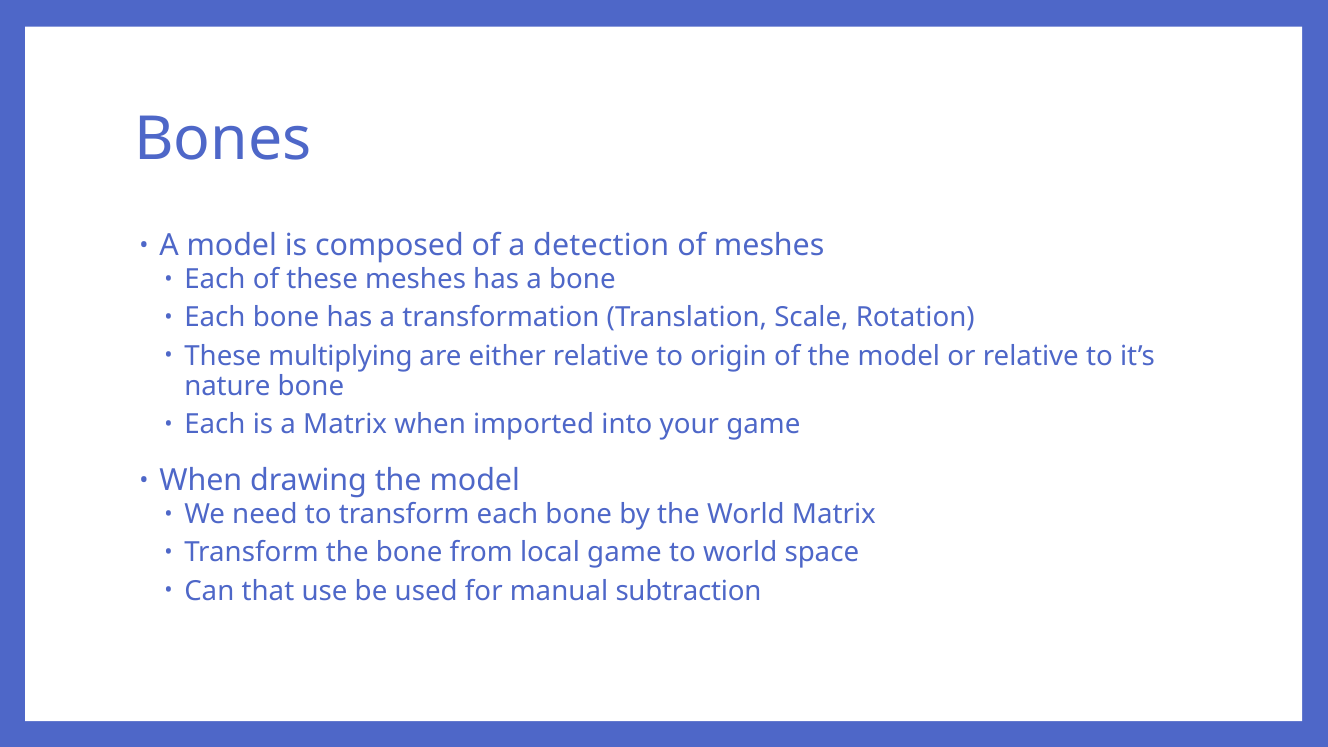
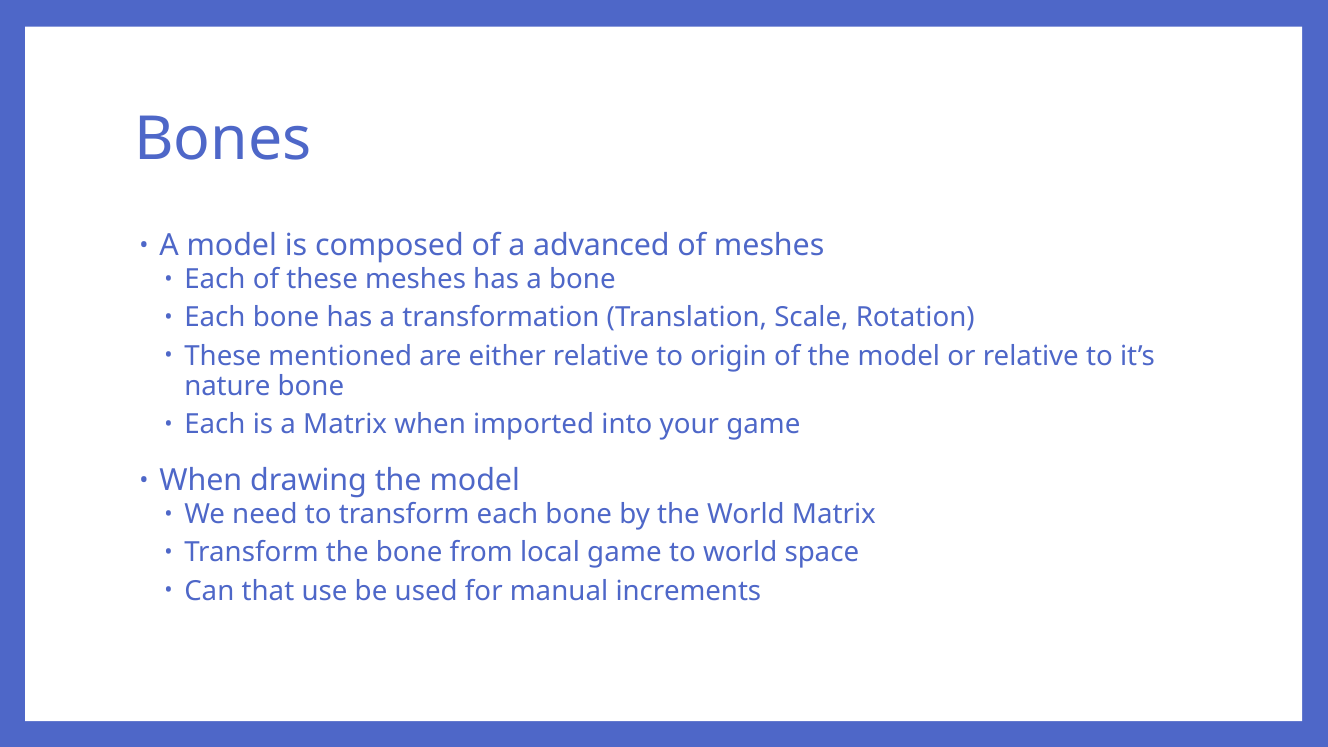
detection: detection -> advanced
multiplying: multiplying -> mentioned
subtraction: subtraction -> increments
